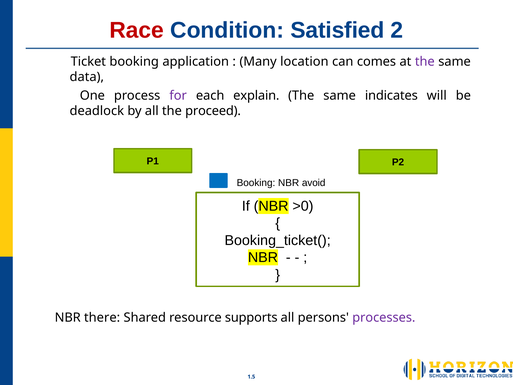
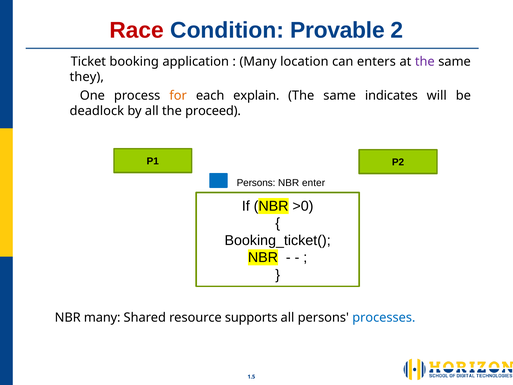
Satisfied: Satisfied -> Provable
comes: comes -> enters
data: data -> they
for colour: purple -> orange
Booking at (256, 183): Booking -> Persons
avoid: avoid -> enter
NBR there: there -> many
processes colour: purple -> blue
